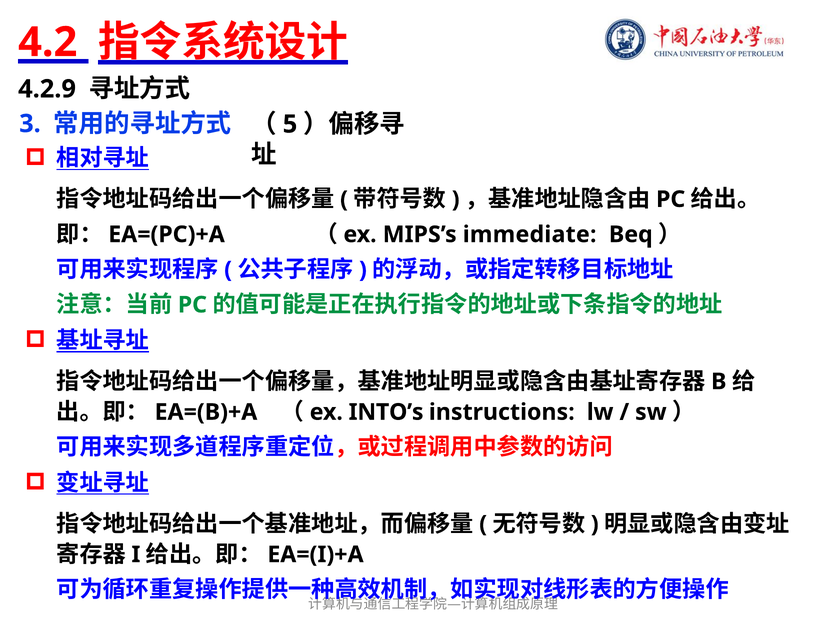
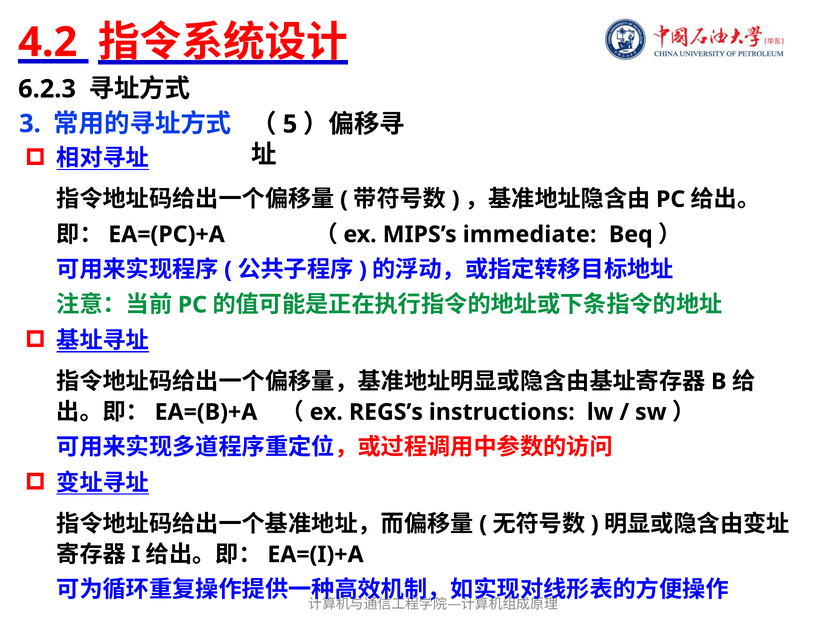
4.2.9: 4.2.9 -> 6.2.3
INTO’s: INTO’s -> REGS’s
